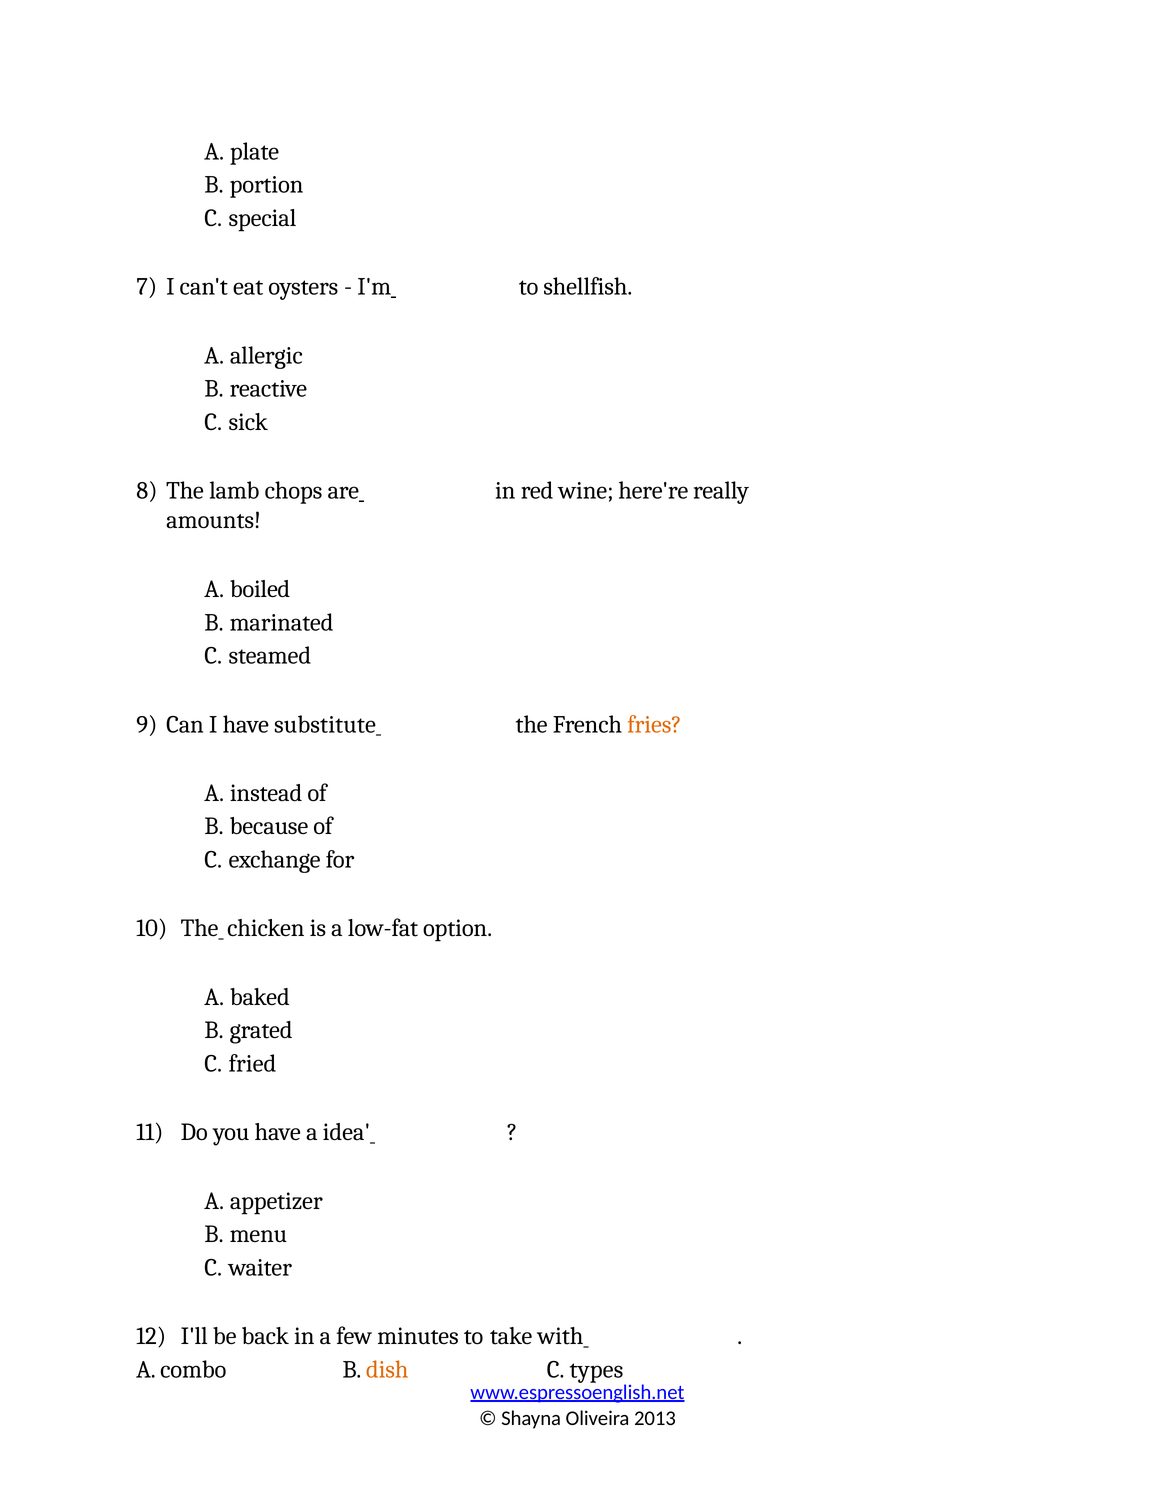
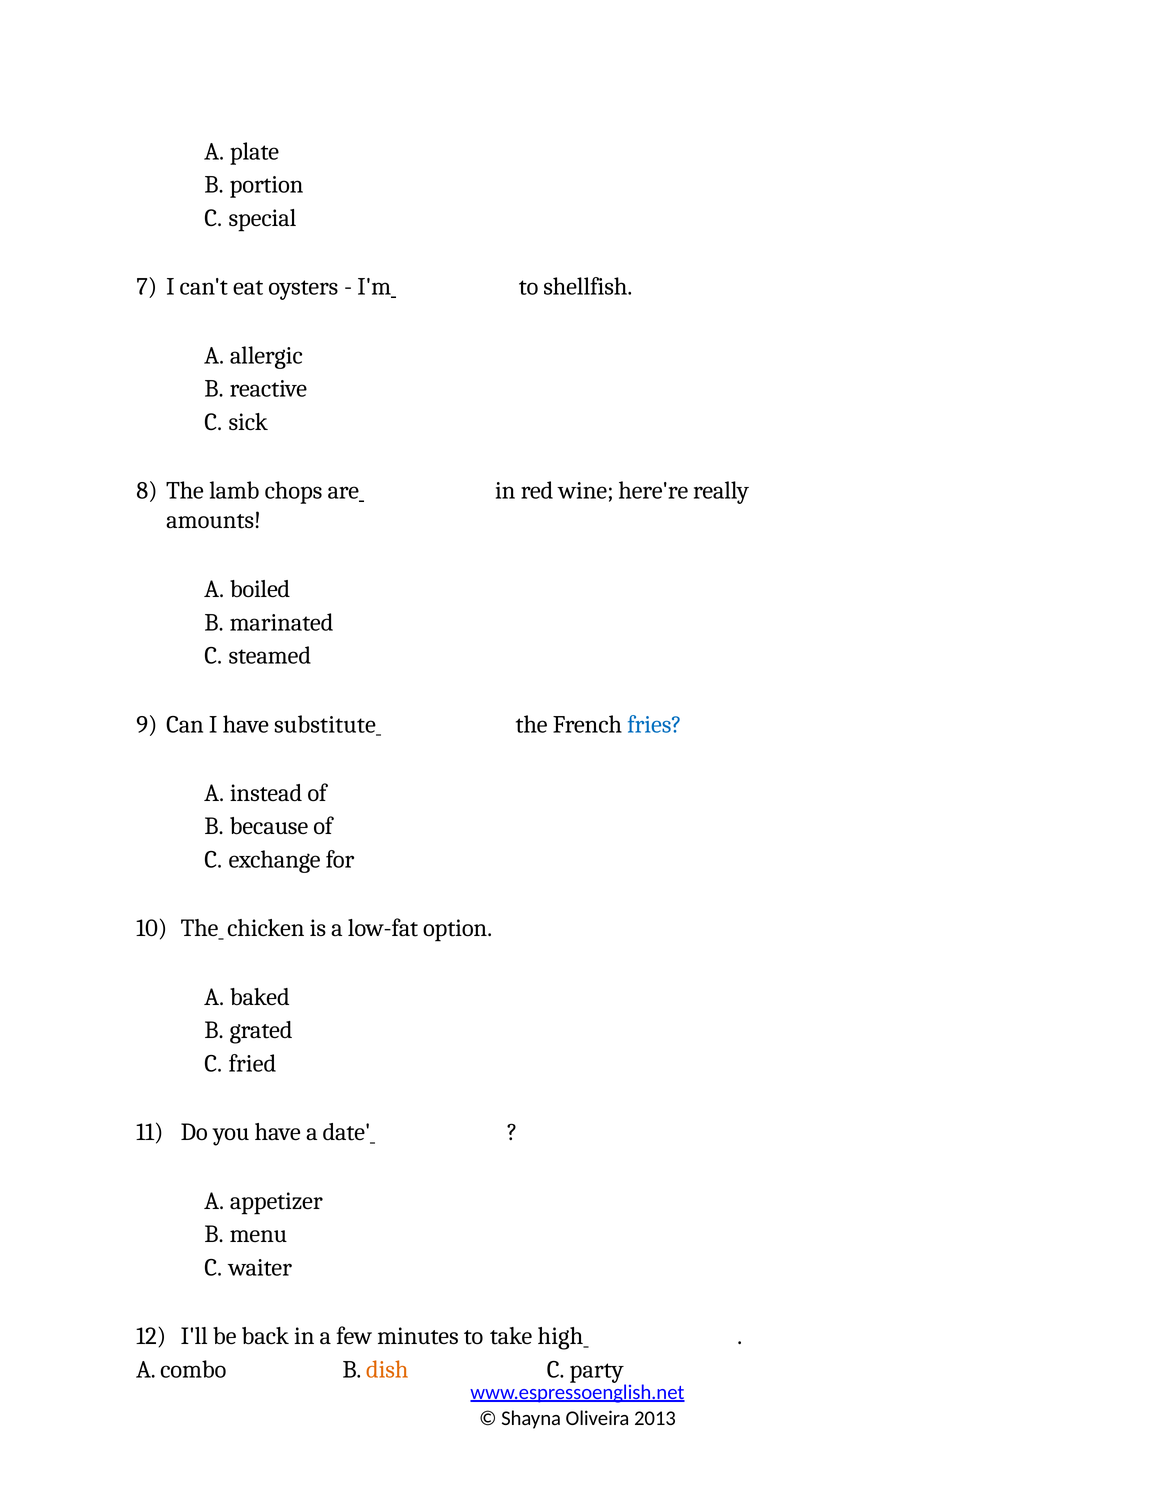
fries colour: orange -> blue
idea: idea -> date
with: with -> high
types: types -> party
